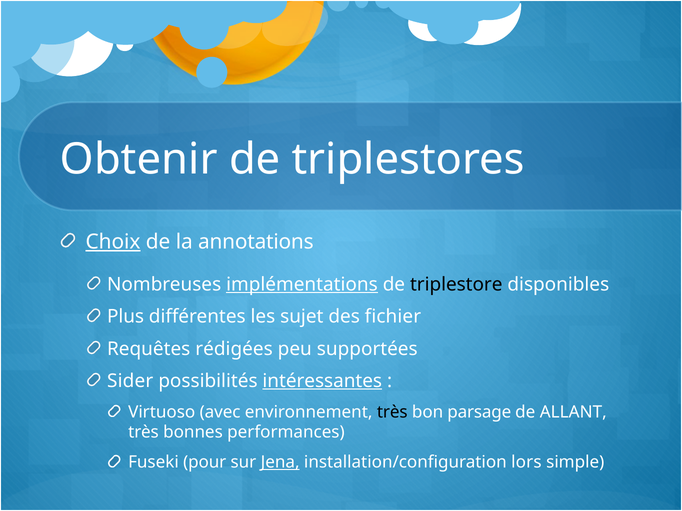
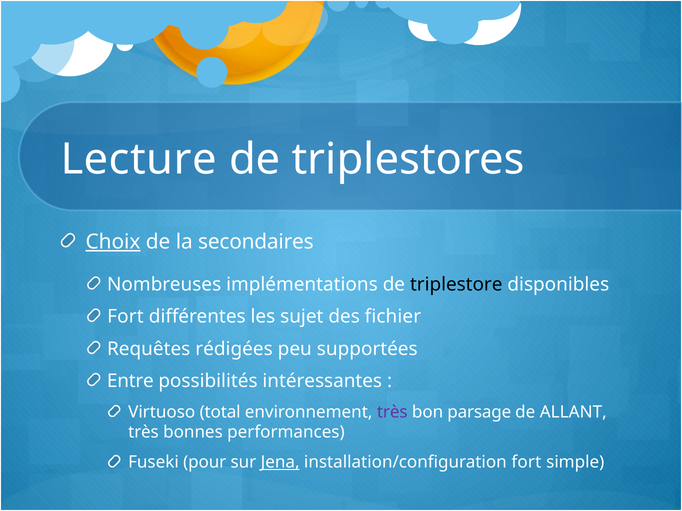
Obtenir: Obtenir -> Lecture
annotations: annotations -> secondaires
implémentations underline: present -> none
Plus at (126, 317): Plus -> Fort
Sider: Sider -> Entre
intéressantes underline: present -> none
avec: avec -> total
très at (392, 412) colour: black -> purple
installation/configuration lors: lors -> fort
